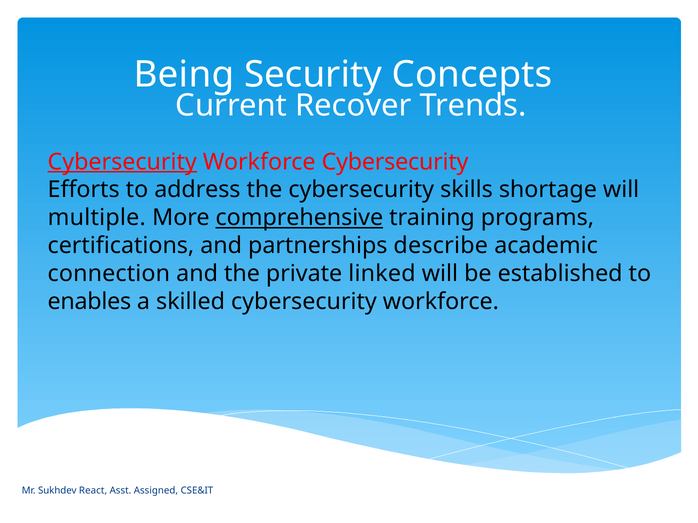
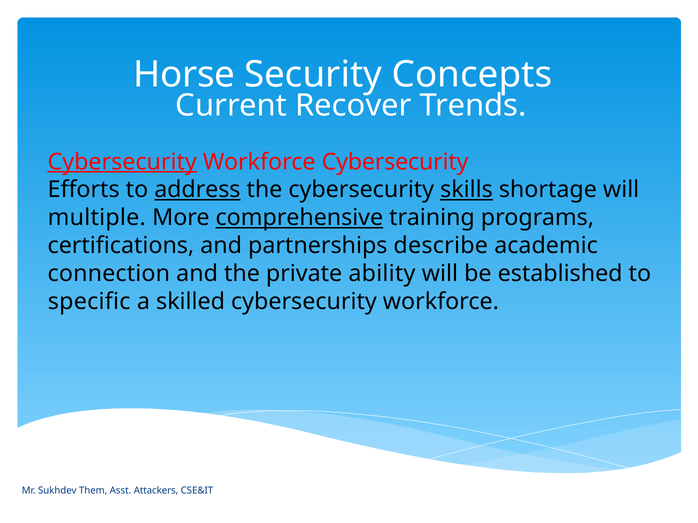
Being: Being -> Horse
address underline: none -> present
skills underline: none -> present
linked: linked -> ability
enables: enables -> specific
React: React -> Them
Assigned: Assigned -> Attackers
